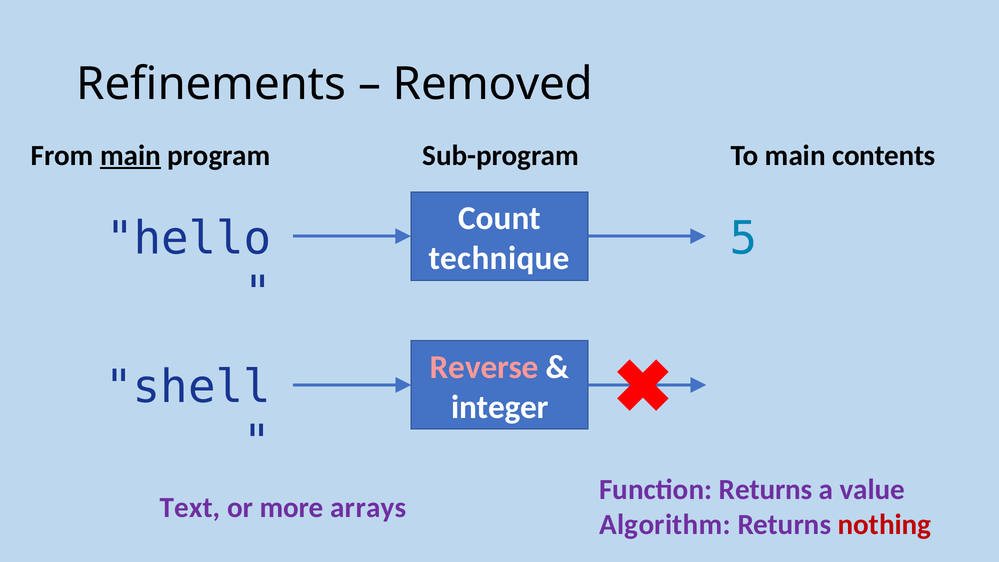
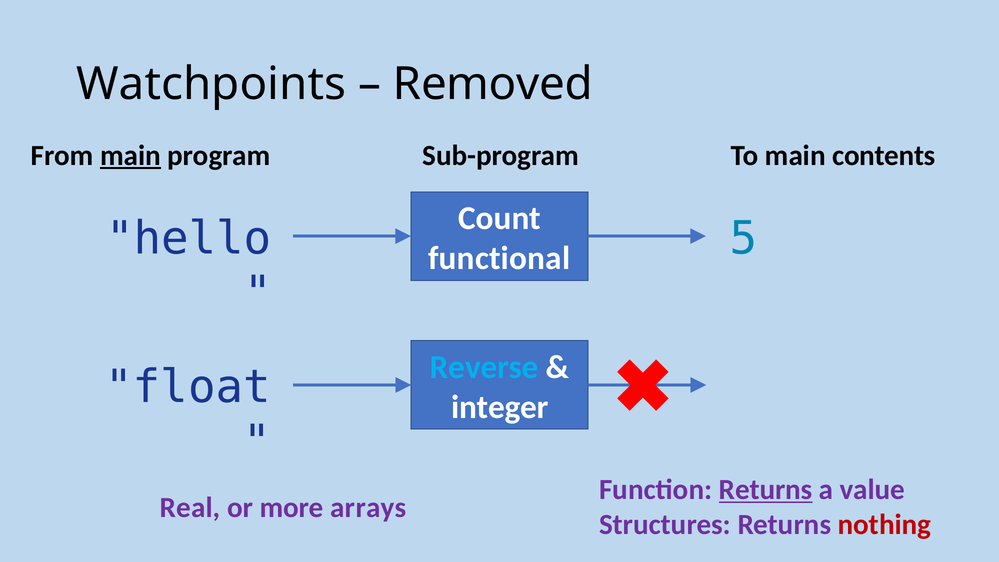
Refinements: Refinements -> Watchpoints
technique: technique -> functional
Reverse colour: pink -> light blue
shell: shell -> float
Returns at (766, 490) underline: none -> present
Text: Text -> Real
Algorithm: Algorithm -> Structures
